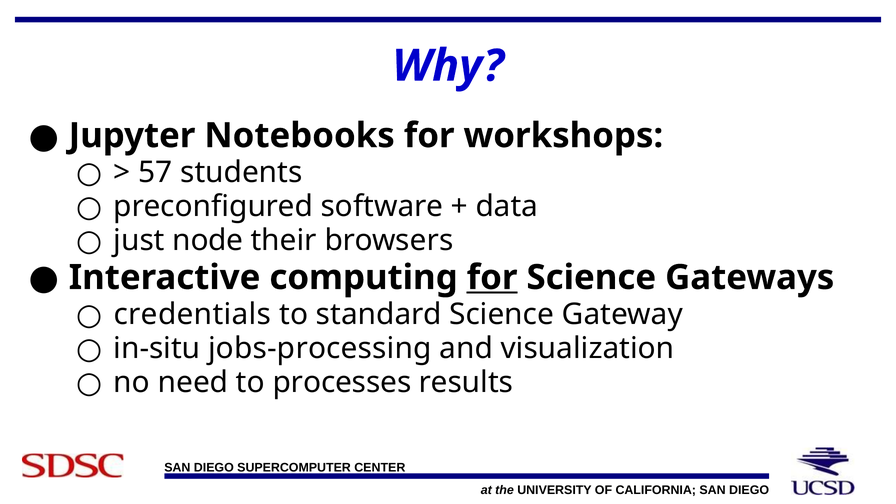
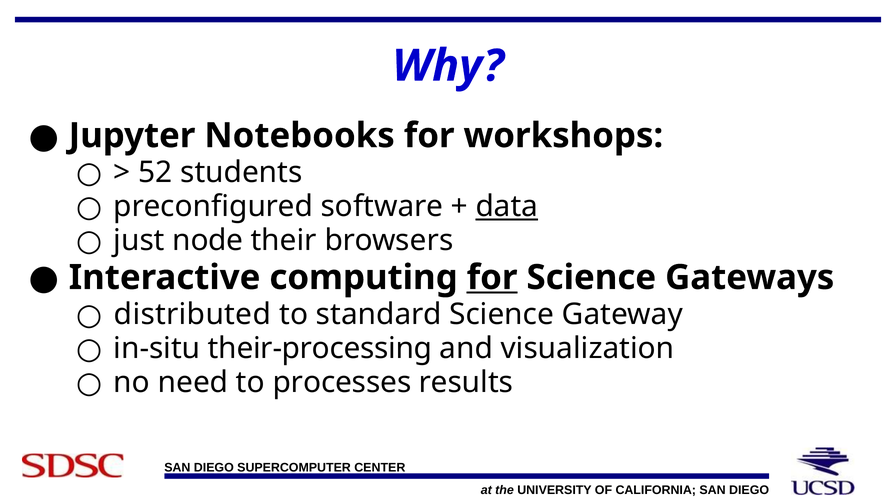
57: 57 -> 52
data underline: none -> present
credentials: credentials -> distributed
jobs-processing: jobs-processing -> their-processing
